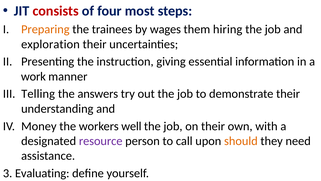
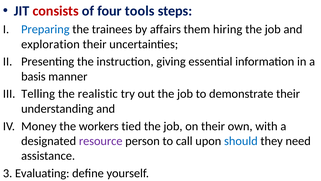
most: most -> tools
Preparing colour: orange -> blue
wages: wages -> affairs
work: work -> basis
answers: answers -> realistic
well: well -> tied
should colour: orange -> blue
